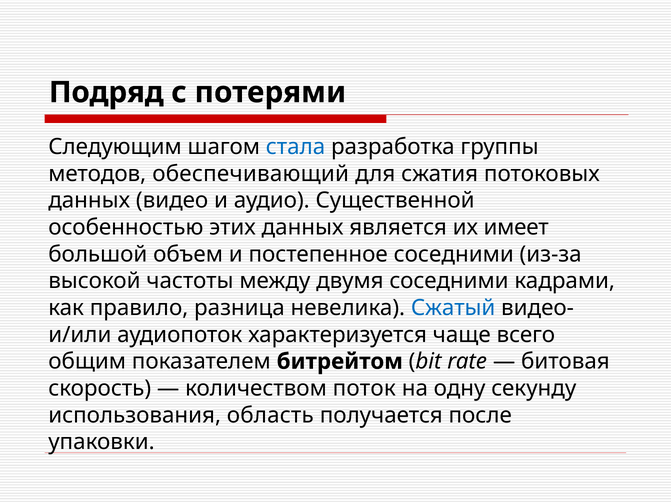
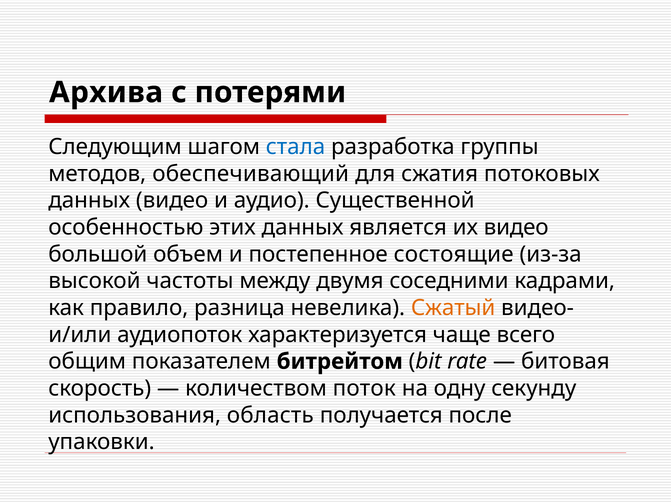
Подряд: Подряд -> Архива
их имеет: имеет -> видео
постепенное соседними: соседними -> состоящие
Сжатый colour: blue -> orange
